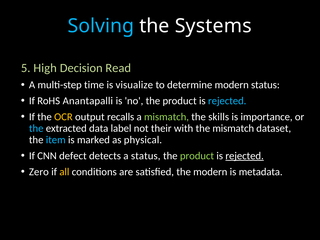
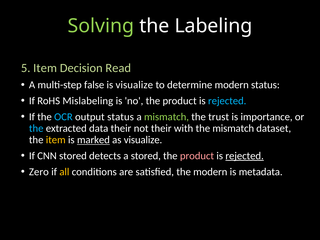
Solving colour: light blue -> light green
Systems: Systems -> Labeling
5 High: High -> Item
time: time -> false
Anantapalli: Anantapalli -> Mislabeling
OCR colour: yellow -> light blue
output recalls: recalls -> status
skills: skills -> trust
data label: label -> their
item at (56, 140) colour: light blue -> yellow
marked underline: none -> present
as physical: physical -> visualize
CNN defect: defect -> stored
a status: status -> stored
product at (197, 156) colour: light green -> pink
